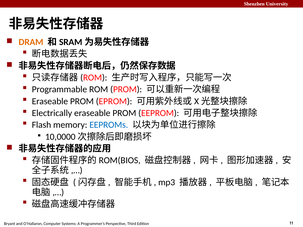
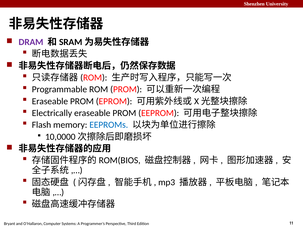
DRAM colour: orange -> purple
